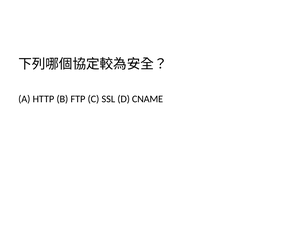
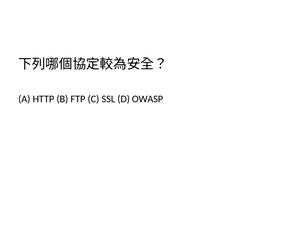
CNAME: CNAME -> OWASP
